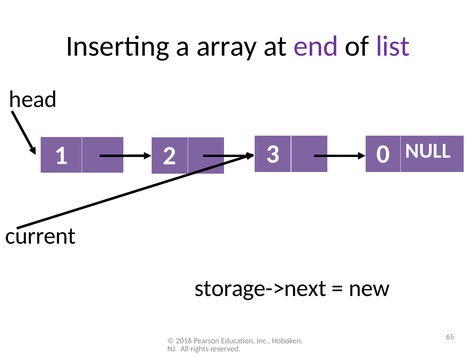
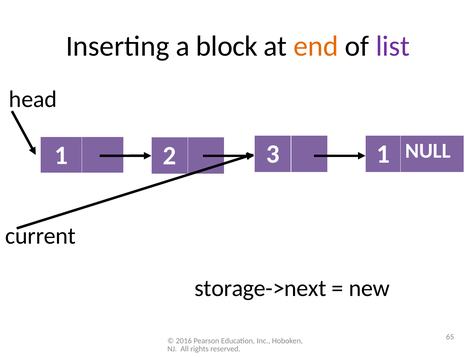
array: array -> block
end colour: purple -> orange
0 at (383, 154): 0 -> 1
